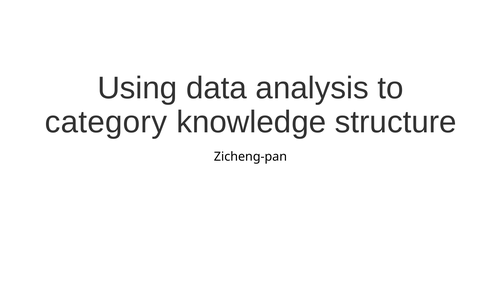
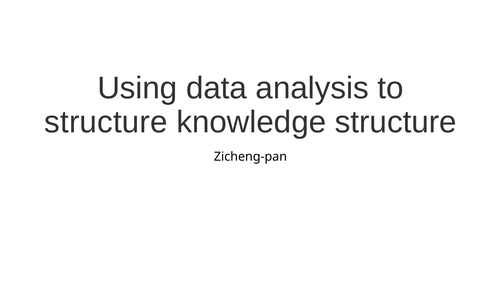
category at (106, 122): category -> structure
